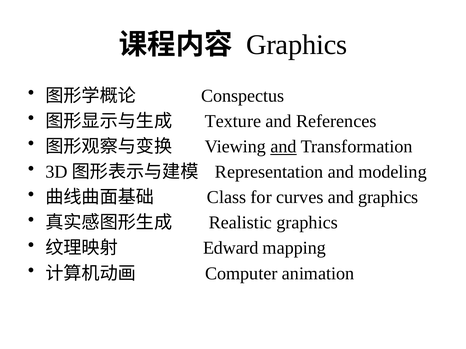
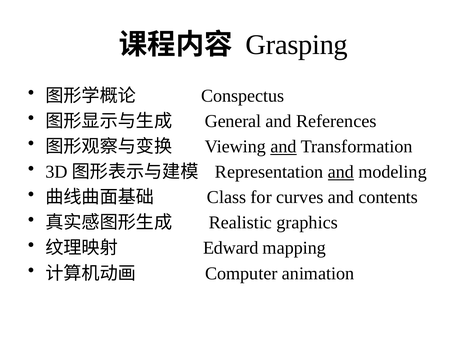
Graphics at (297, 45): Graphics -> Grasping
Texture: Texture -> General
and at (341, 172) underline: none -> present
and graphics: graphics -> contents
